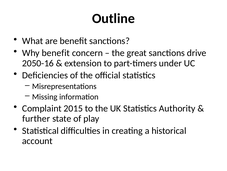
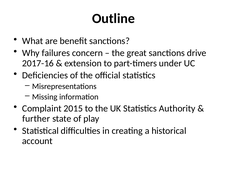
Why benefit: benefit -> failures
2050-16: 2050-16 -> 2017-16
